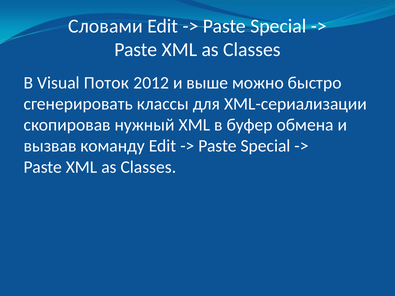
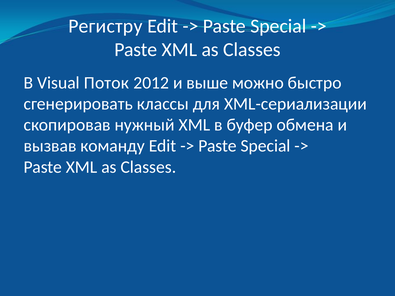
Словами: Словами -> Регистру
